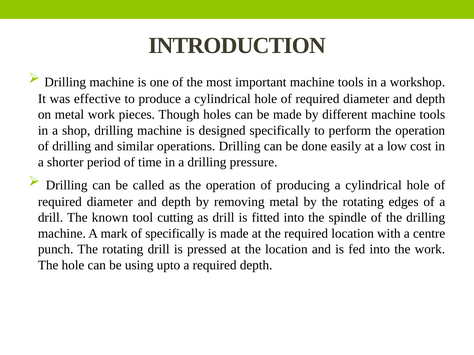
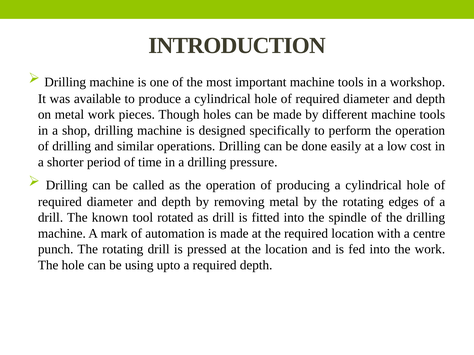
effective: effective -> available
cutting: cutting -> rotated
of specifically: specifically -> automation
